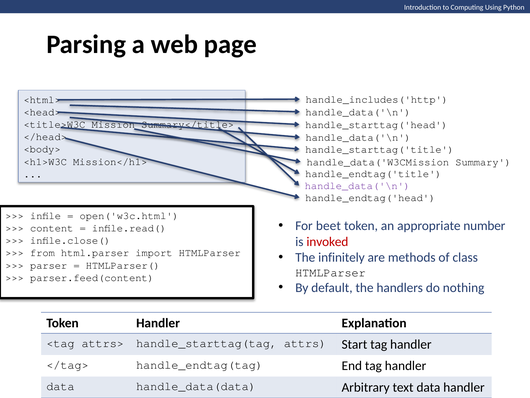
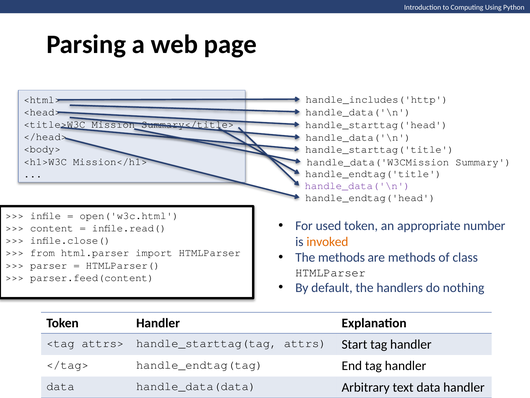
beet: beet -> used
invoked colour: red -> orange
The infinitely: infinitely -> methods
